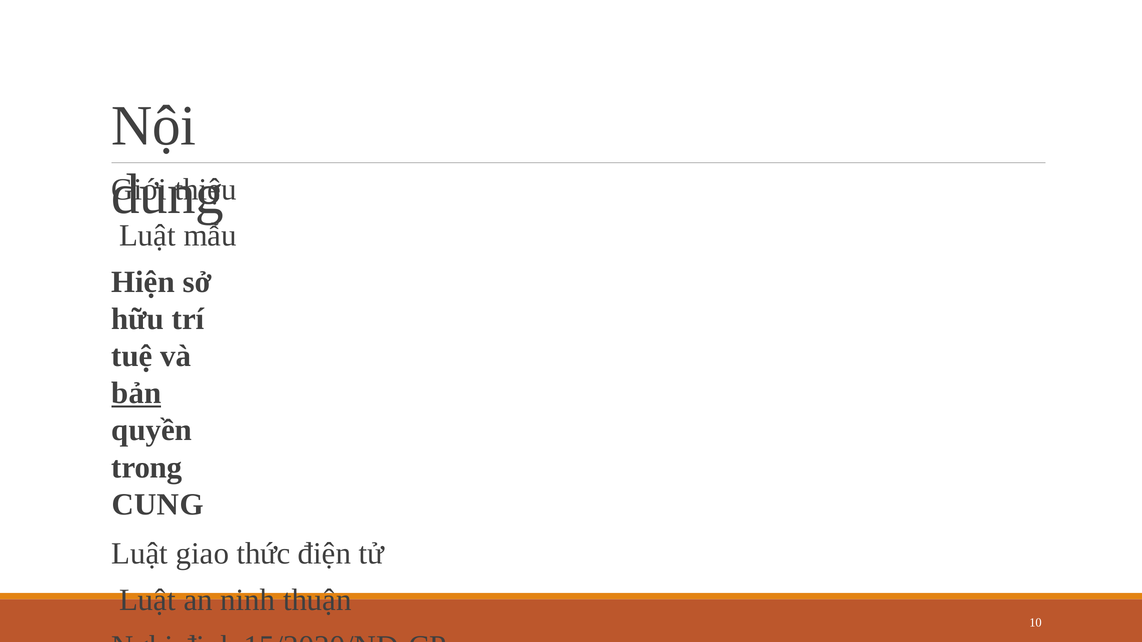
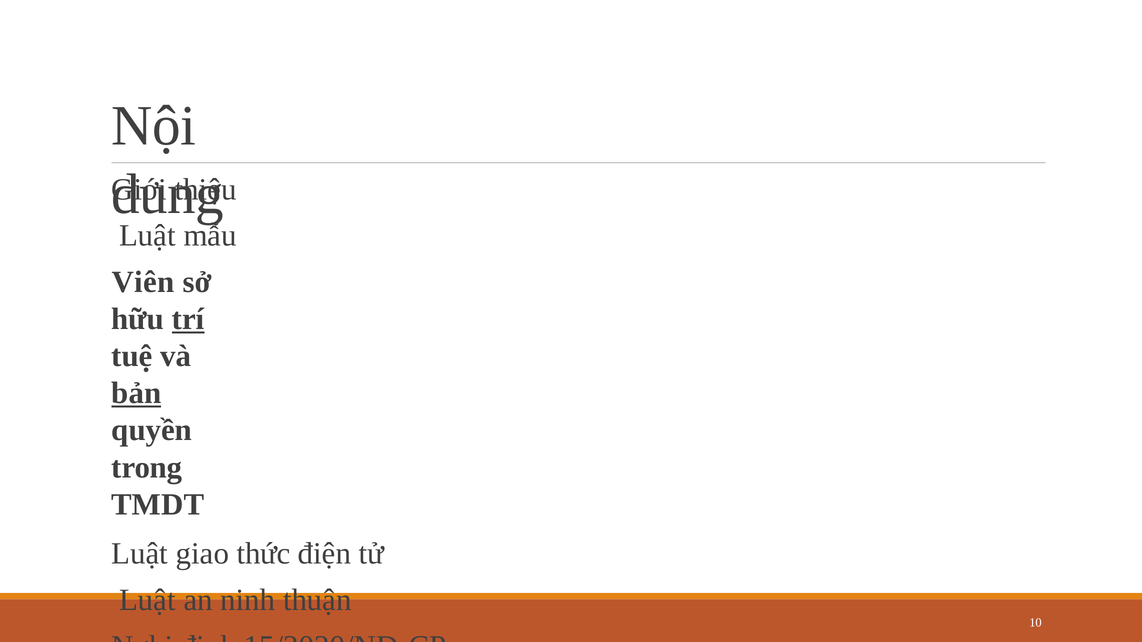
Hiện: Hiện -> Viên
trí underline: none -> present
CUNG: CUNG -> TMDT
